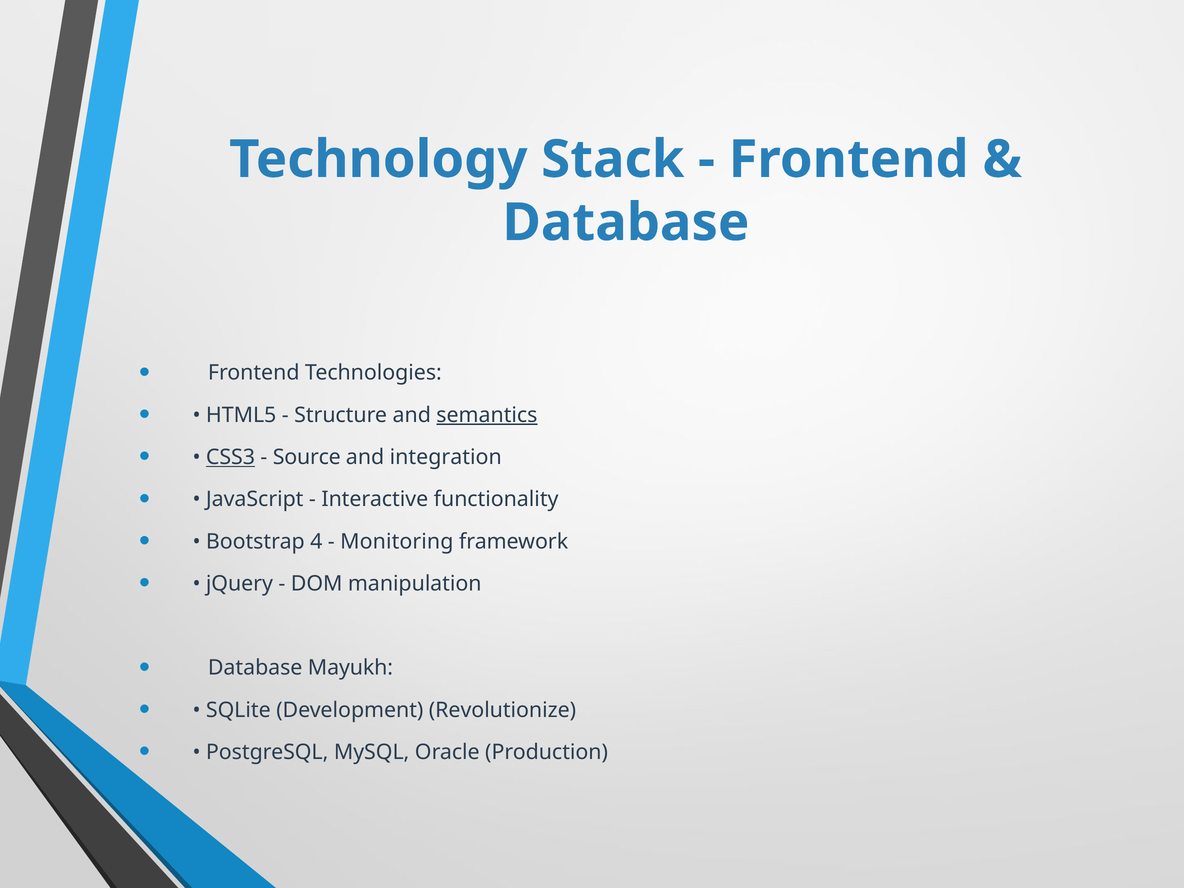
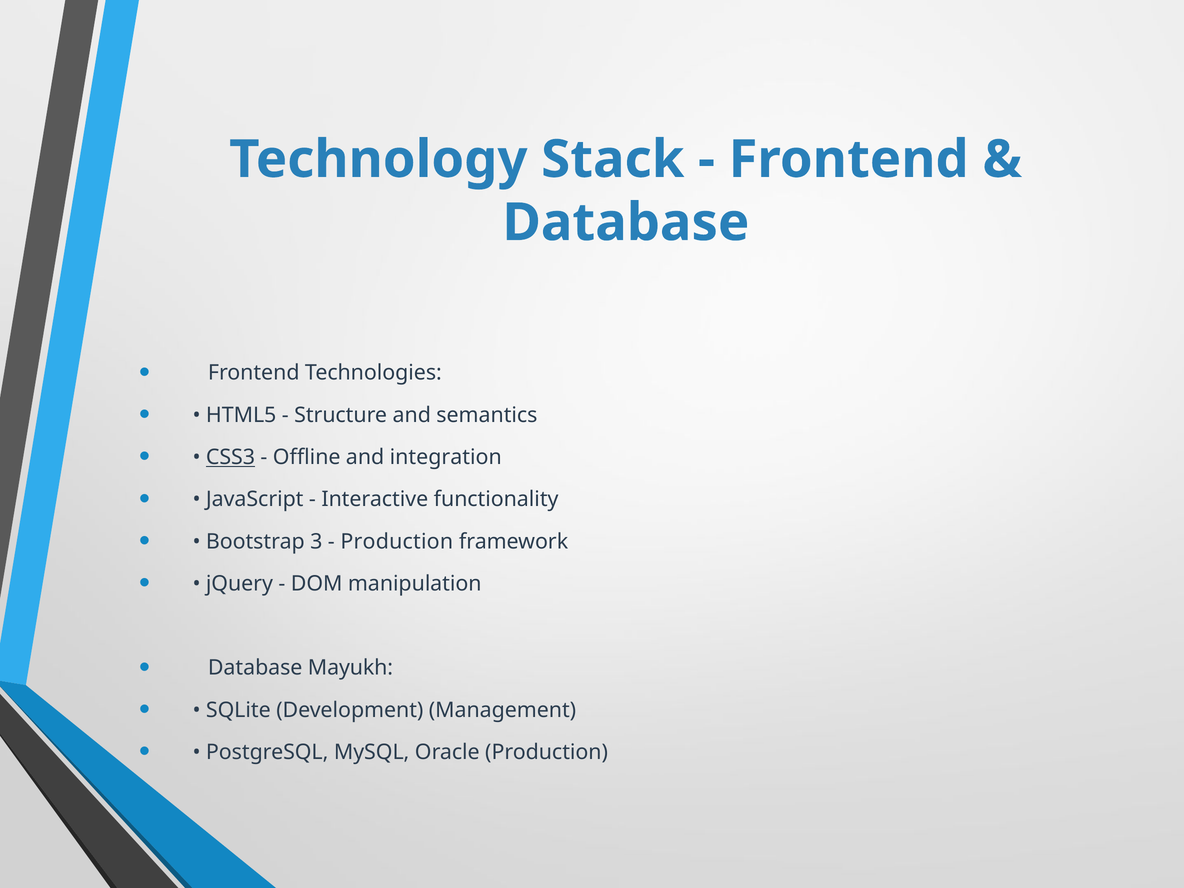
semantics underline: present -> none
Source: Source -> Offline
4: 4 -> 3
Monitoring at (397, 541): Monitoring -> Production
Revolutionize: Revolutionize -> Management
